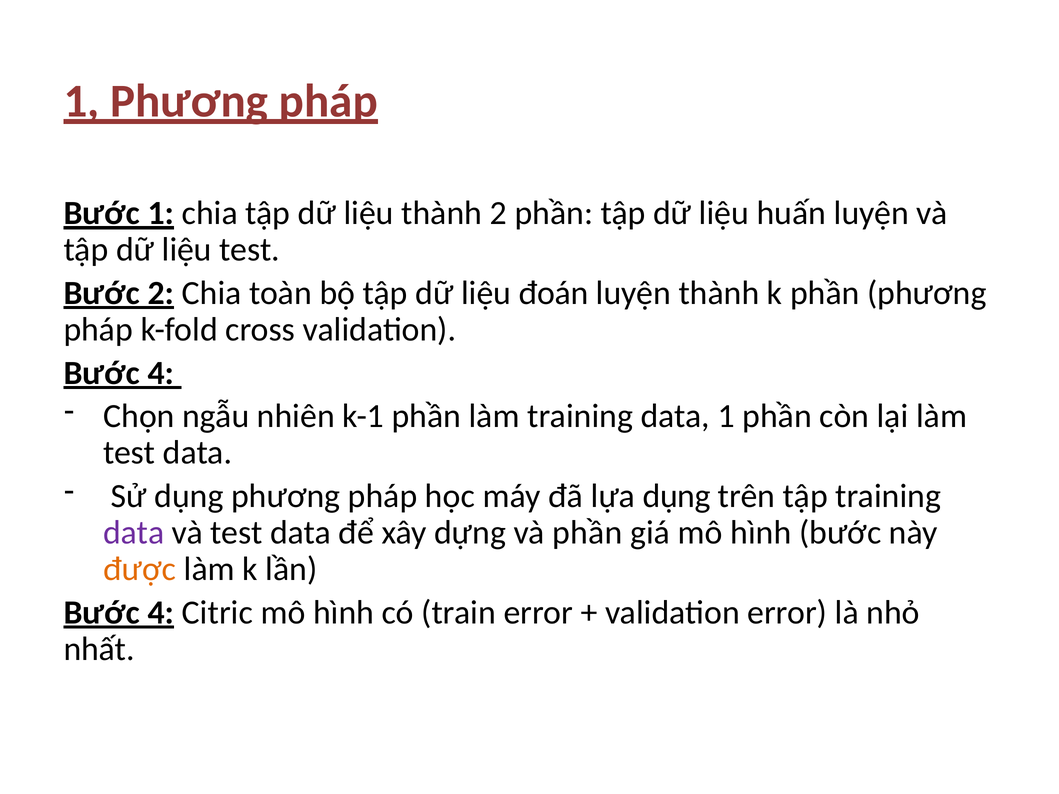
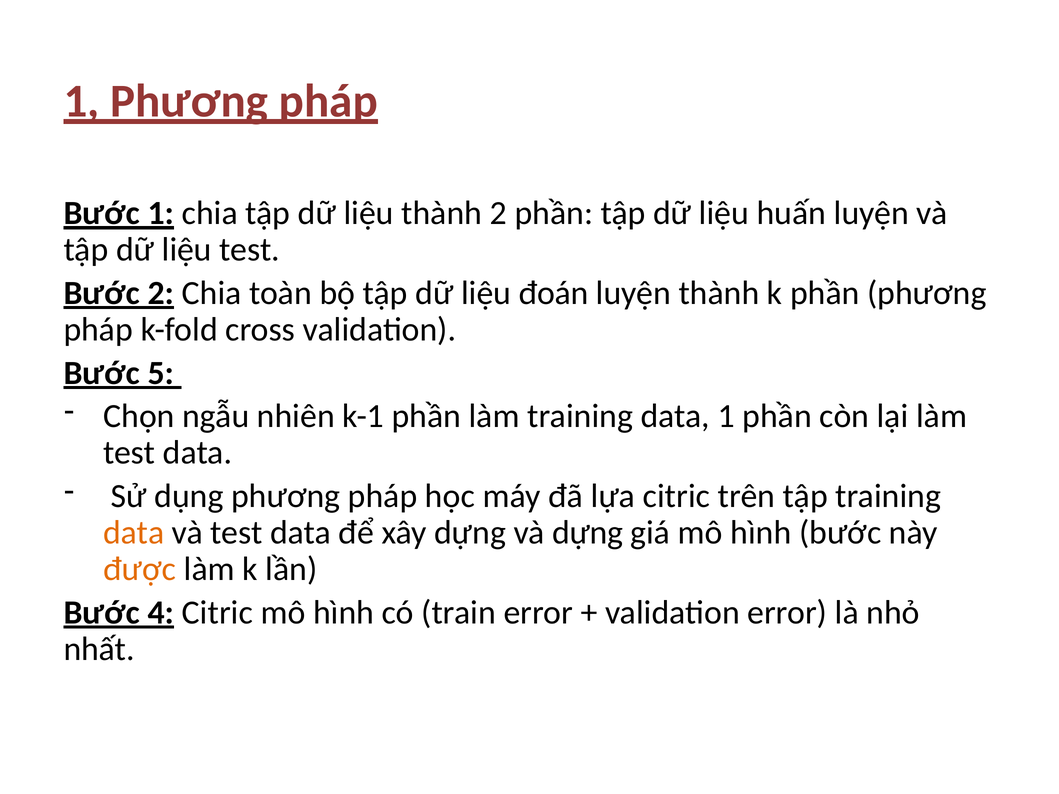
4 at (161, 373): 4 -> 5
lựa dụng: dụng -> citric
data at (134, 533) colour: purple -> orange
và phần: phần -> dựng
